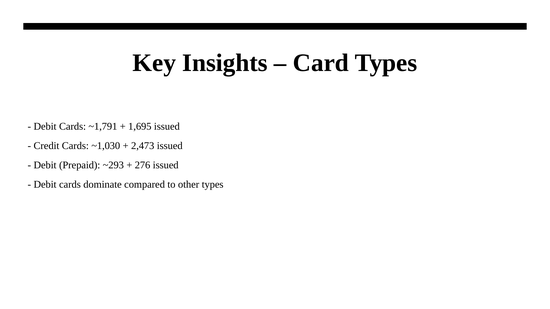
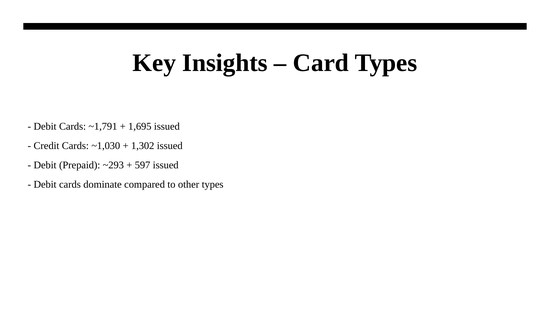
2,473: 2,473 -> 1,302
276: 276 -> 597
